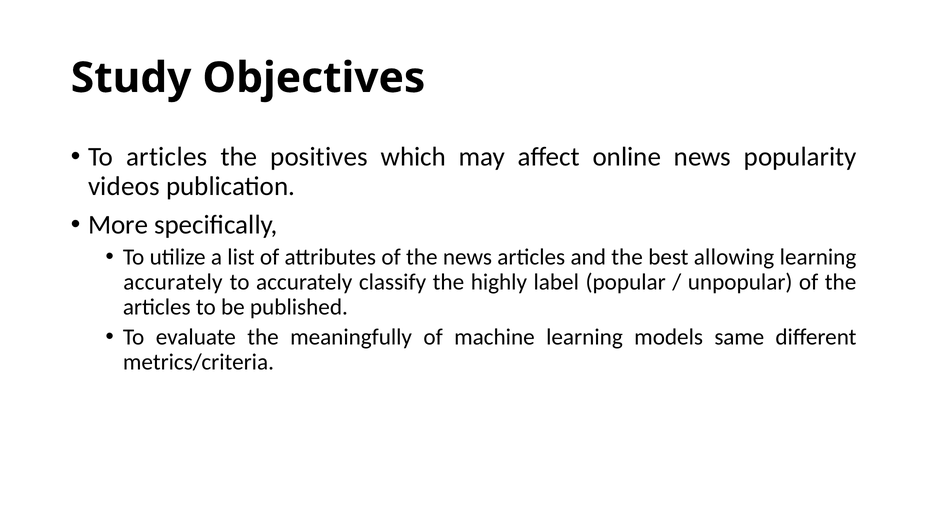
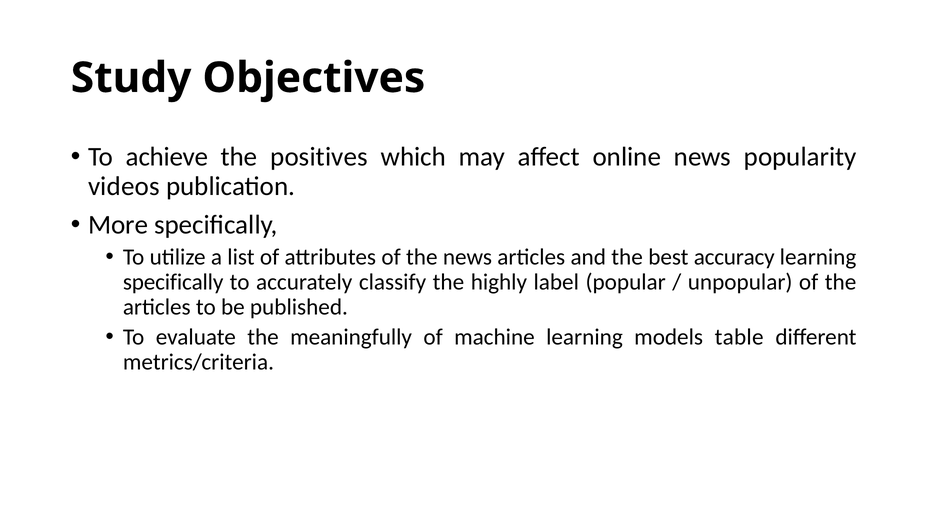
To articles: articles -> achieve
allowing: allowing -> accuracy
accurately at (173, 282): accurately -> specifically
same: same -> table
